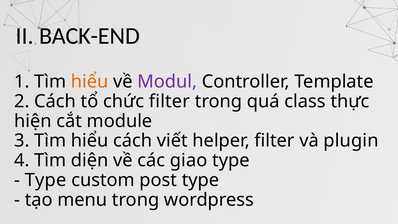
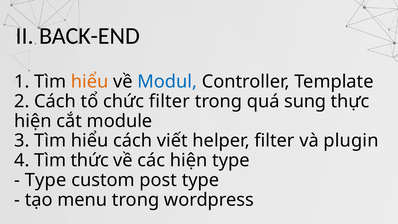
Modul colour: purple -> blue
class: class -> sung
diện: diện -> thức
các giao: giao -> hiện
